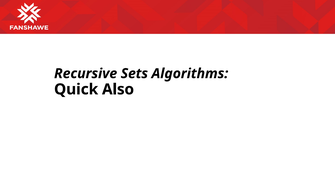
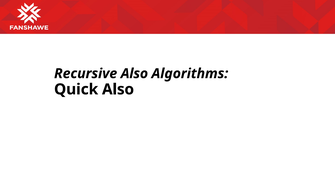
Recursive Sets: Sets -> Also
